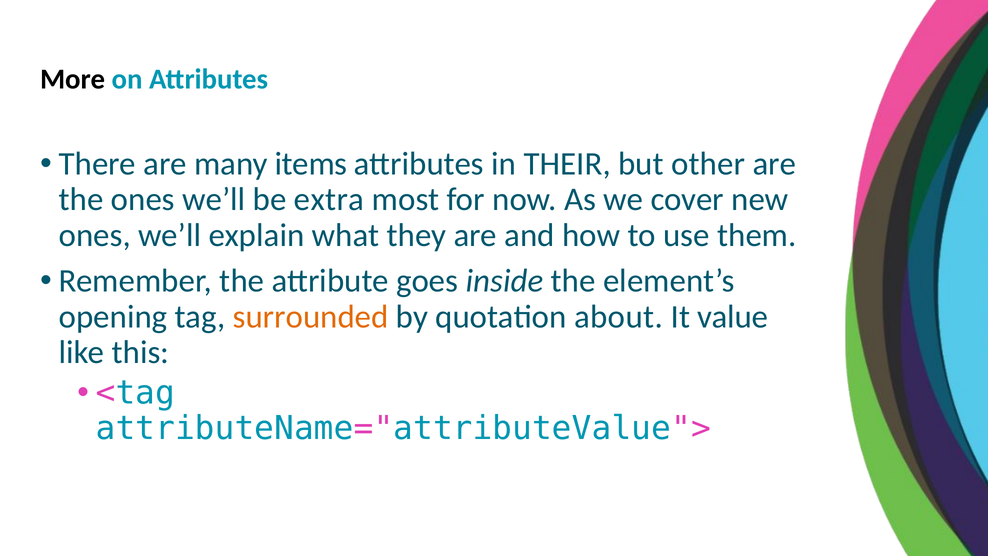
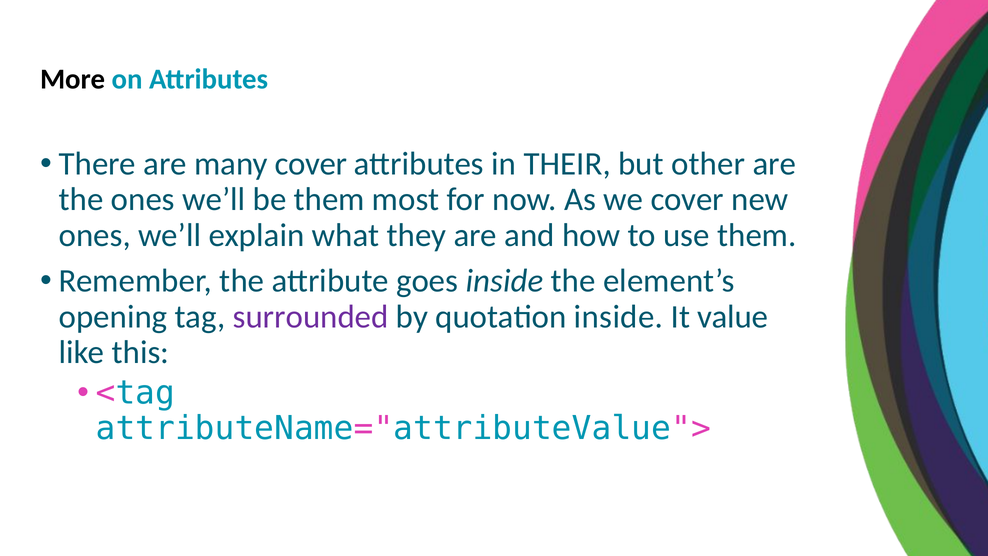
many items: items -> cover
be extra: extra -> them
surrounded colour: orange -> purple
quotation about: about -> inside
